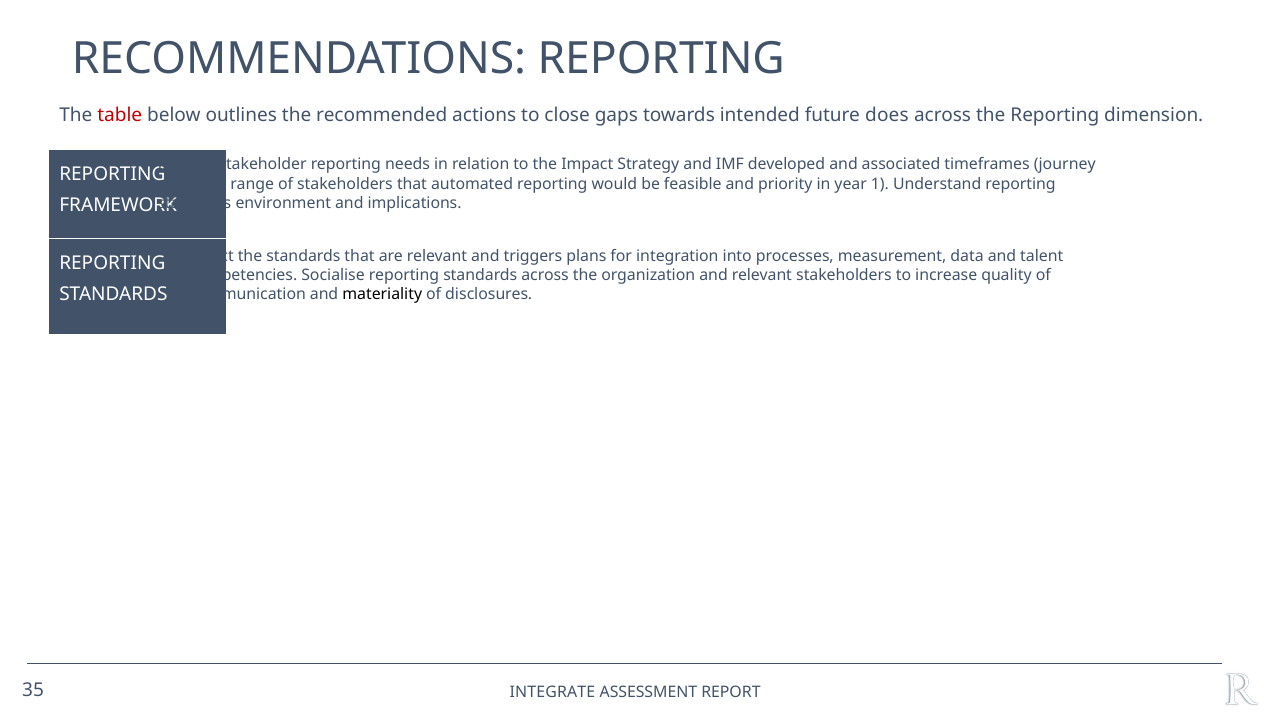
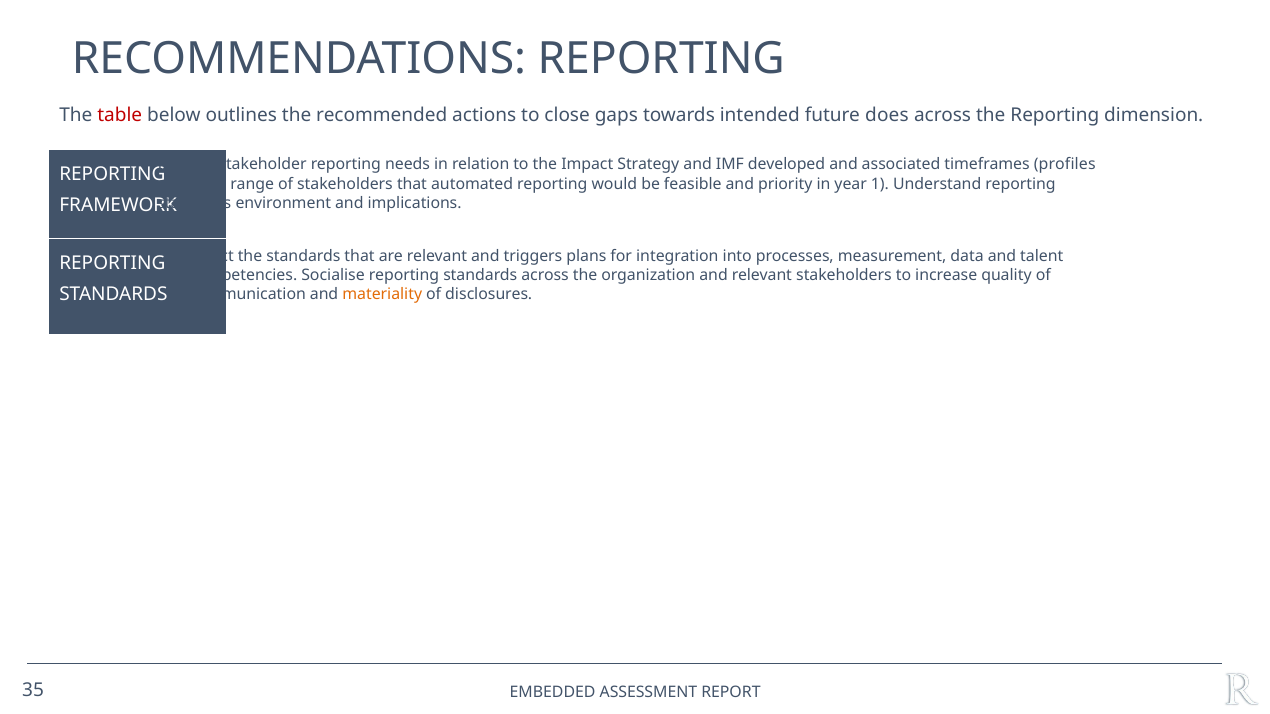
journey: journey -> profiles
materiality colour: black -> orange
INTEGRATE: INTEGRATE -> EMBEDDED
